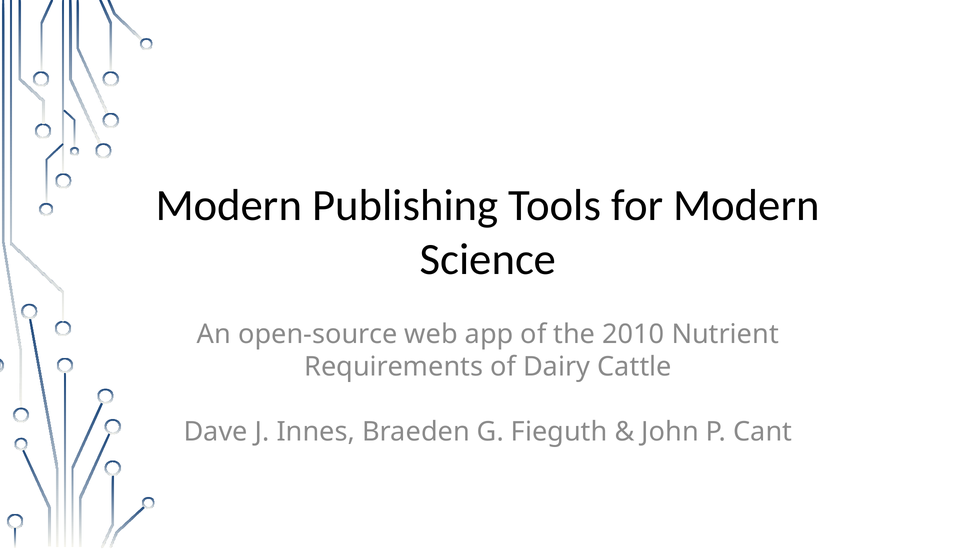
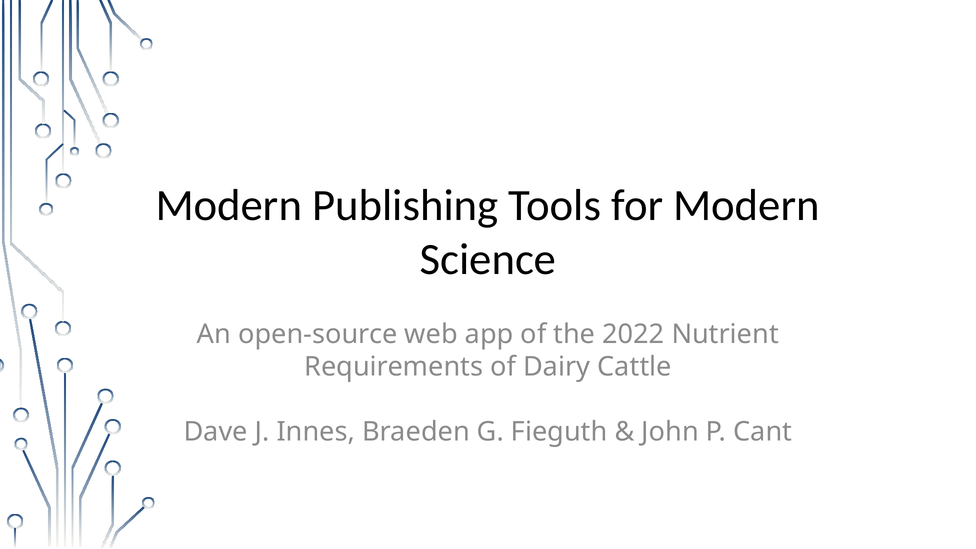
2010: 2010 -> 2022
